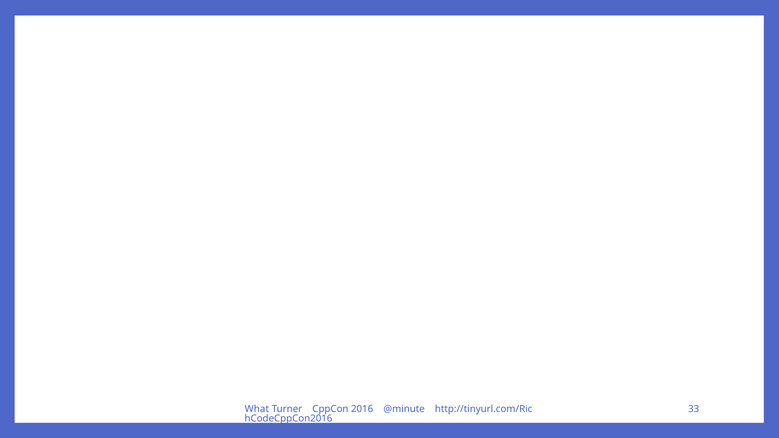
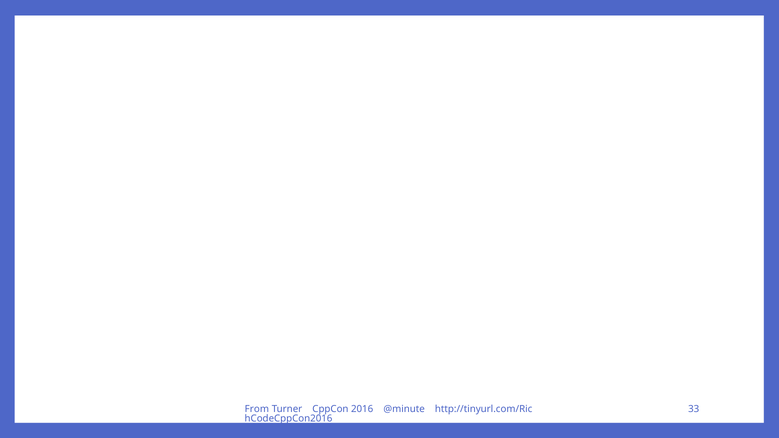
What: What -> From
